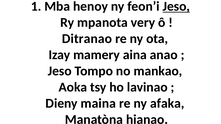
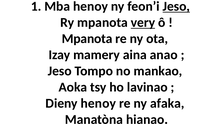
very underline: none -> present
Ditranao at (87, 39): Ditranao -> Mpanota
Dieny maina: maina -> henoy
